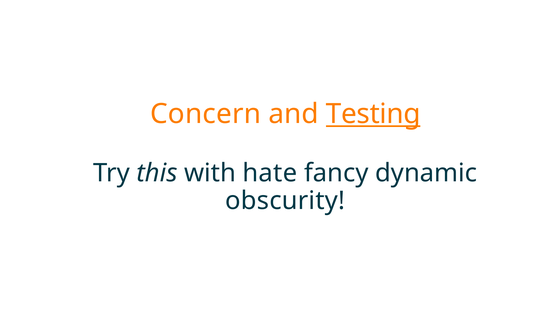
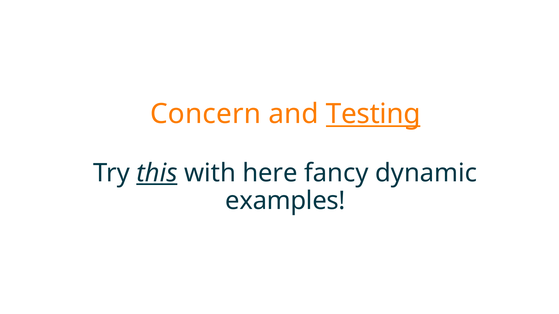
this underline: none -> present
hate: hate -> here
obscurity: obscurity -> examples
